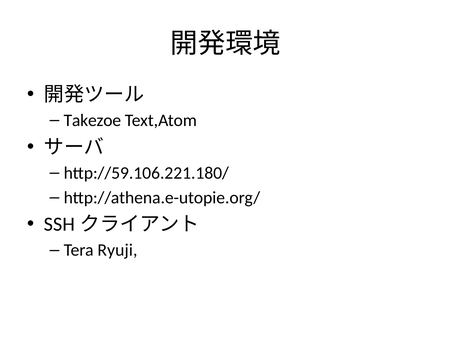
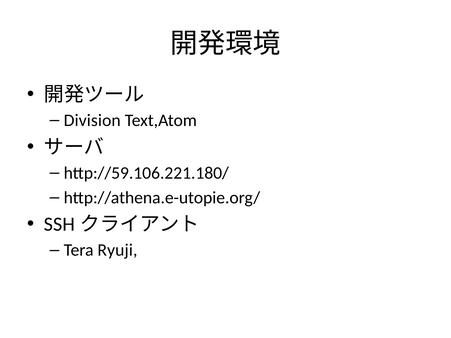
Takezoe: Takezoe -> Division
